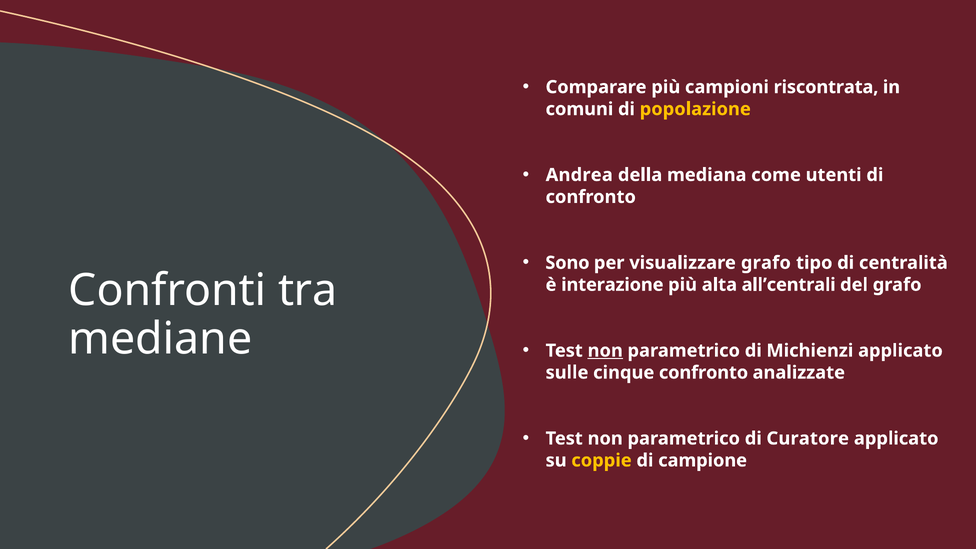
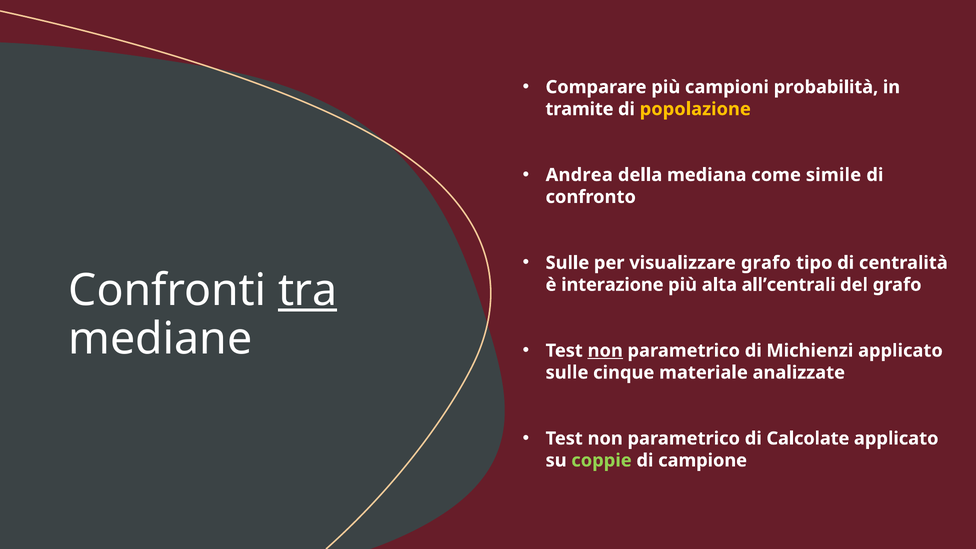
riscontrata: riscontrata -> probabilità
comuni: comuni -> tramite
utenti: utenti -> simile
Sono at (567, 263): Sono -> Sulle
tra underline: none -> present
cinque confronto: confronto -> materiale
Curatore: Curatore -> Calcolate
coppie colour: yellow -> light green
